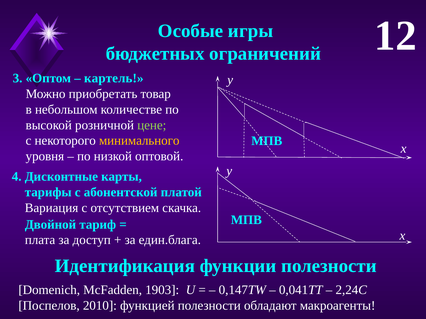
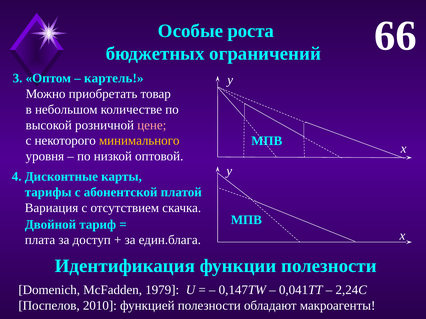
игры: игры -> роста
12: 12 -> 66
цене colour: light green -> pink
1903: 1903 -> 1979
